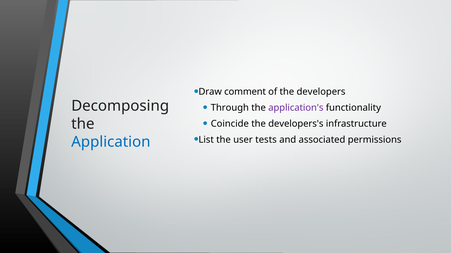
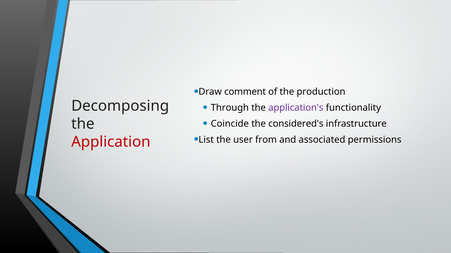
developers: developers -> production
developers's: developers's -> considered's
tests: tests -> from
Application colour: blue -> red
